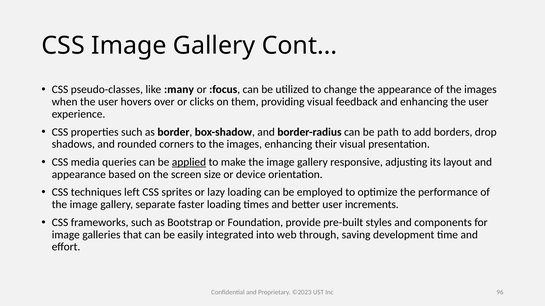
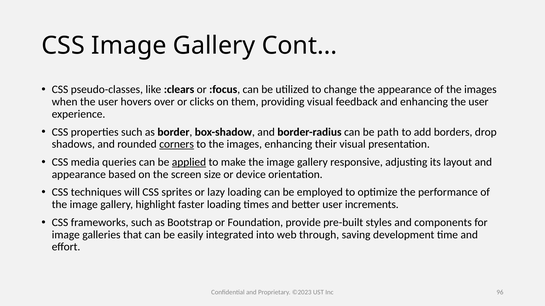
:many: :many -> :clears
corners underline: none -> present
left: left -> will
separate: separate -> highlight
